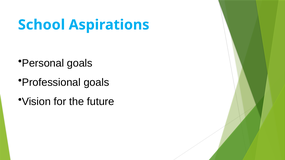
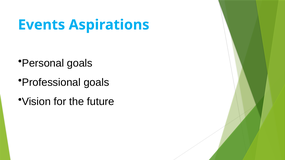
School: School -> Events
